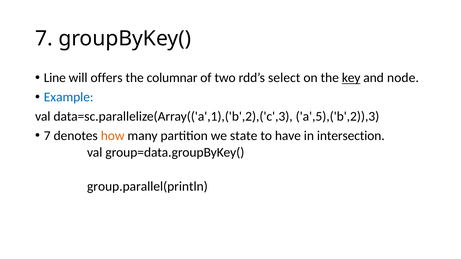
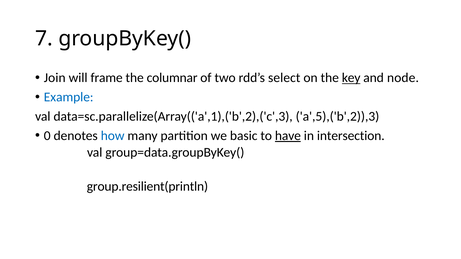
Line: Line -> Join
offers: offers -> frame
7 at (47, 136): 7 -> 0
how colour: orange -> blue
state: state -> basic
have underline: none -> present
group.parallel(println: group.parallel(println -> group.resilient(println
